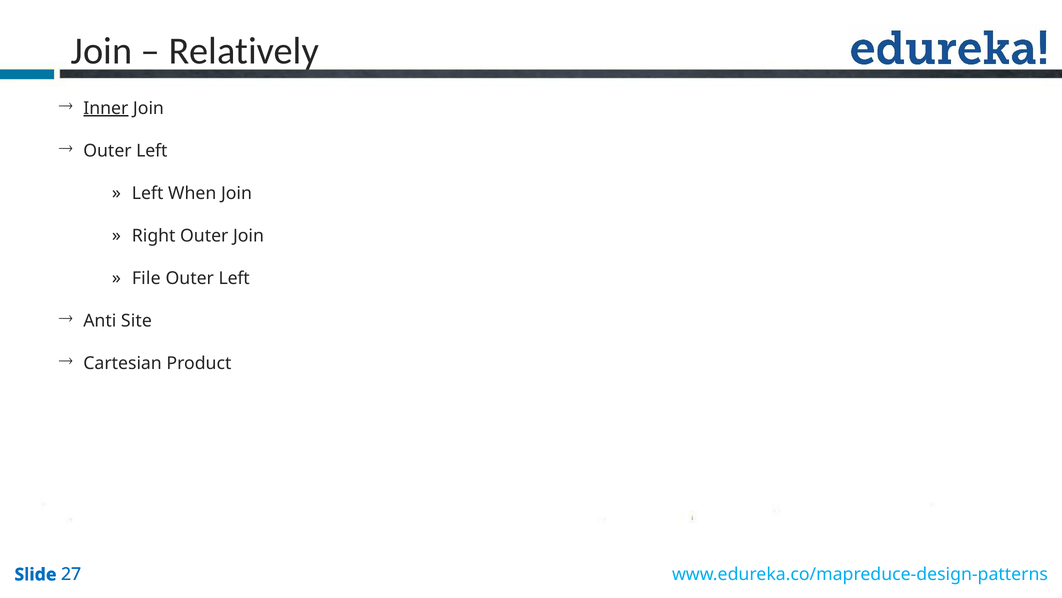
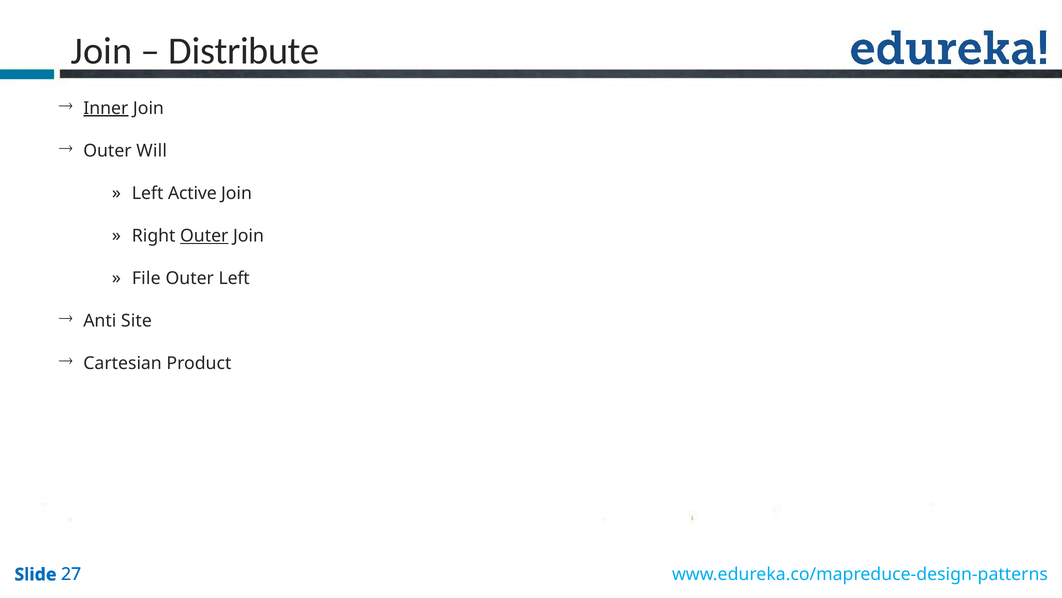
Relatively: Relatively -> Distribute
Left at (152, 151): Left -> Will
When: When -> Active
Outer at (204, 235) underline: none -> present
